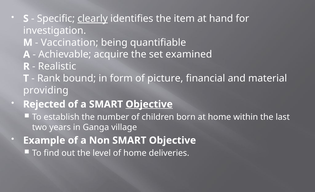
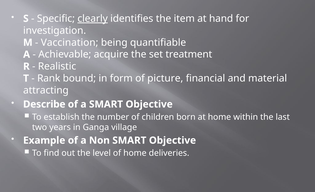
examined: examined -> treatment
providing: providing -> attracting
Rejected: Rejected -> Describe
Objective at (149, 104) underline: present -> none
